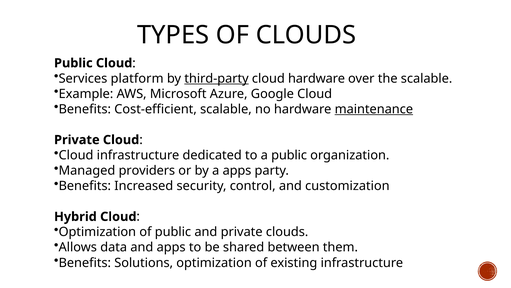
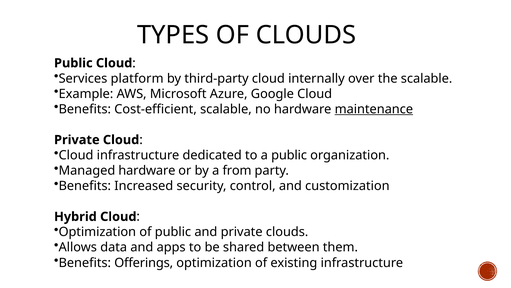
third-party underline: present -> none
cloud hardware: hardware -> internally
Managed providers: providers -> hardware
a apps: apps -> from
Solutions: Solutions -> Offerings
